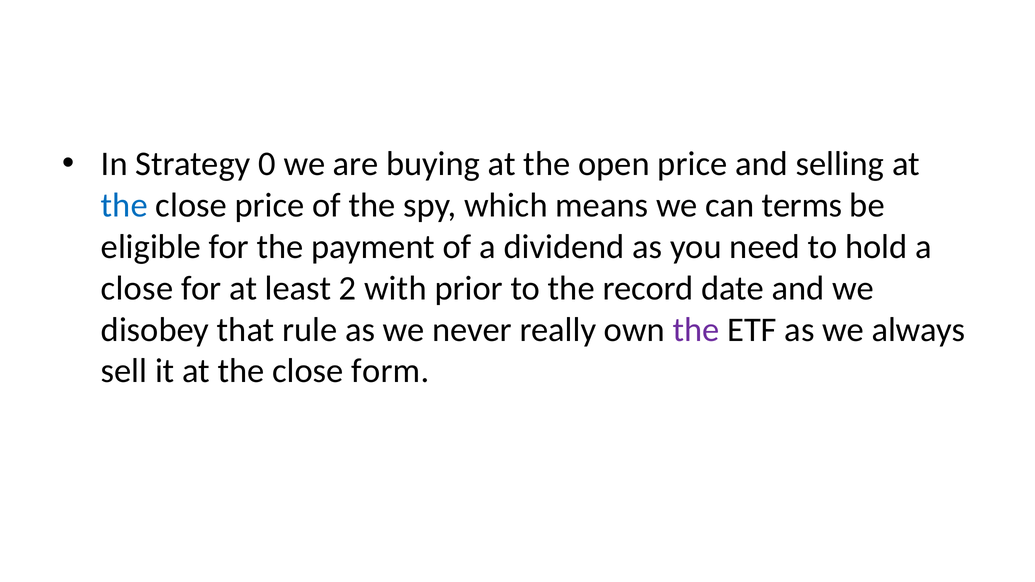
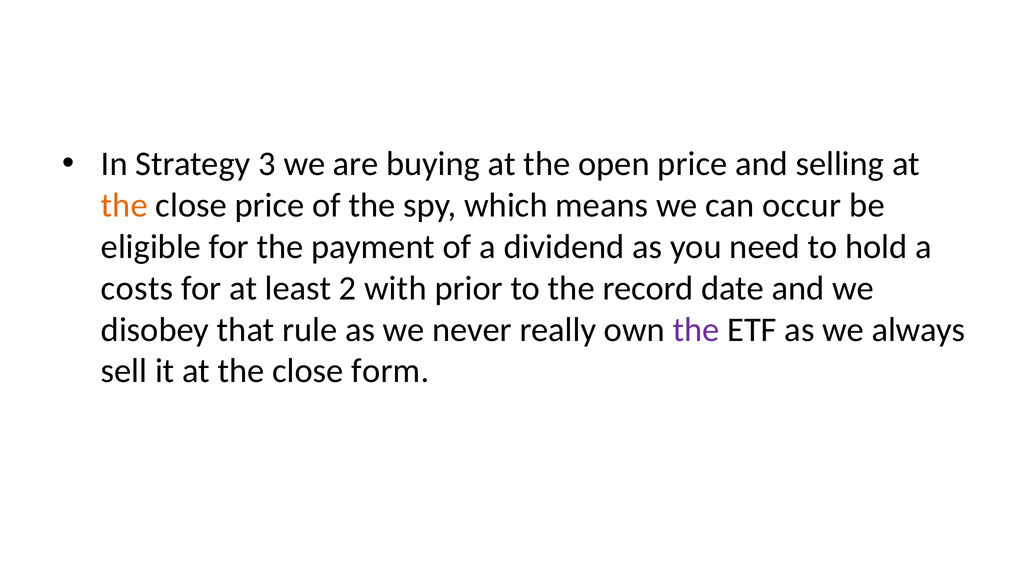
0: 0 -> 3
the at (124, 206) colour: blue -> orange
terms: terms -> occur
close at (137, 288): close -> costs
